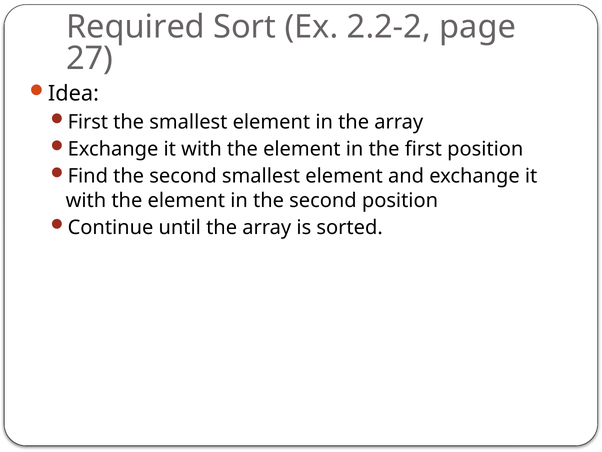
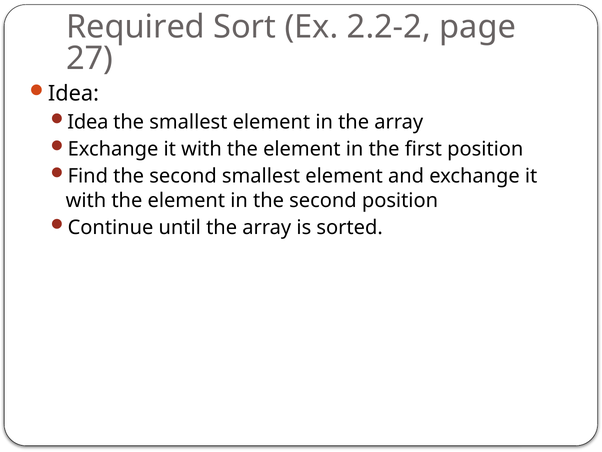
First at (88, 122): First -> Idea
